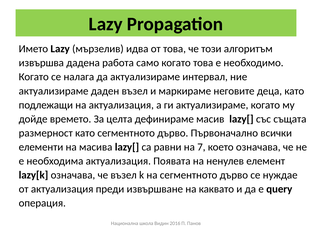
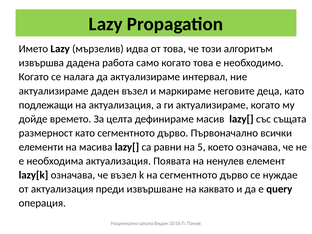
7: 7 -> 5
